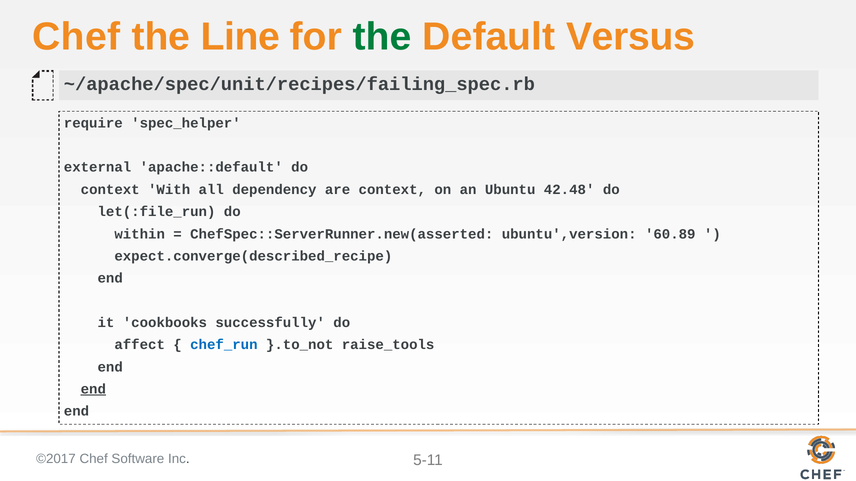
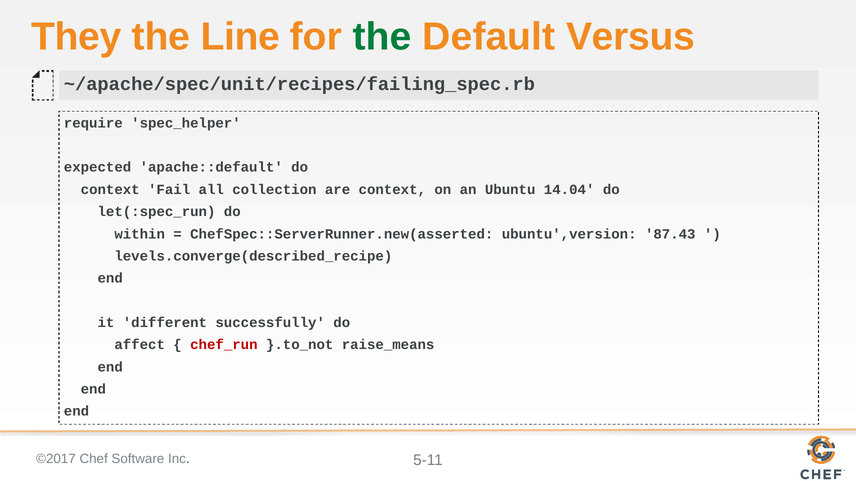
Chef at (76, 37): Chef -> They
external: external -> expected
With: With -> Fail
dependency: dependency -> collection
42.48: 42.48 -> 14.04
let(:file_run: let(:file_run -> let(:spec_run
60.89: 60.89 -> 87.43
expect.converge(described_recipe: expect.converge(described_recipe -> levels.converge(described_recipe
cookbooks: cookbooks -> different
chef_run colour: blue -> red
raise_tools: raise_tools -> raise_means
end at (93, 390) underline: present -> none
